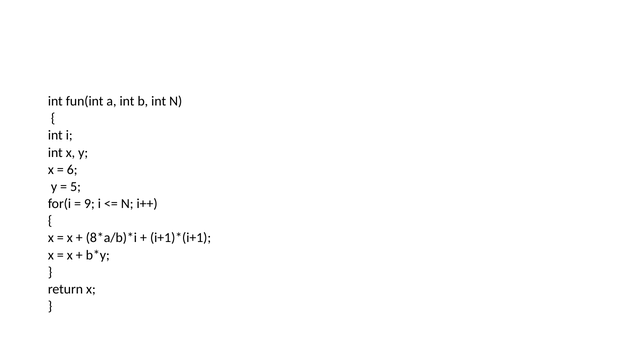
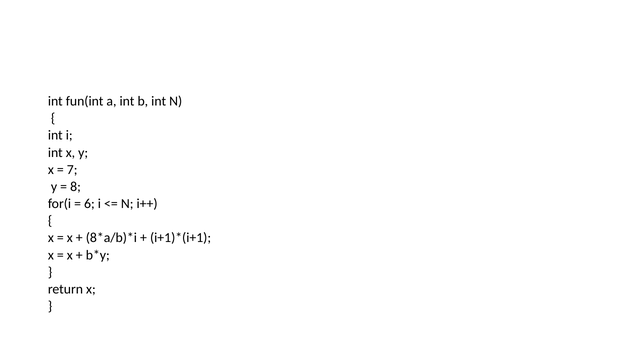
6: 6 -> 7
5: 5 -> 8
9: 9 -> 6
